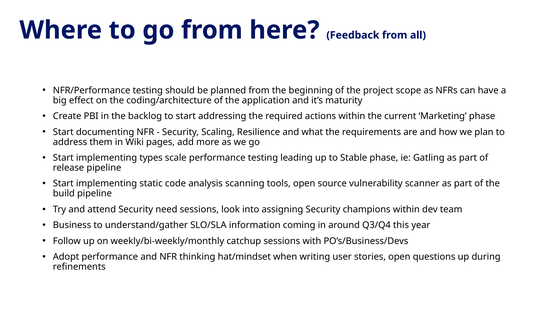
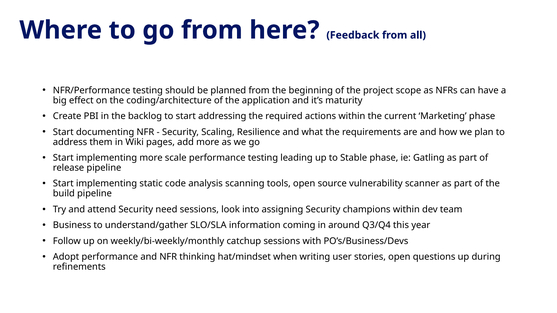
implementing types: types -> more
